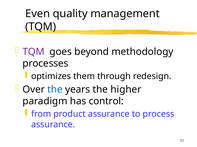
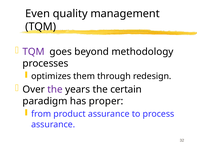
the at (55, 90) colour: blue -> purple
higher: higher -> certain
control: control -> proper
